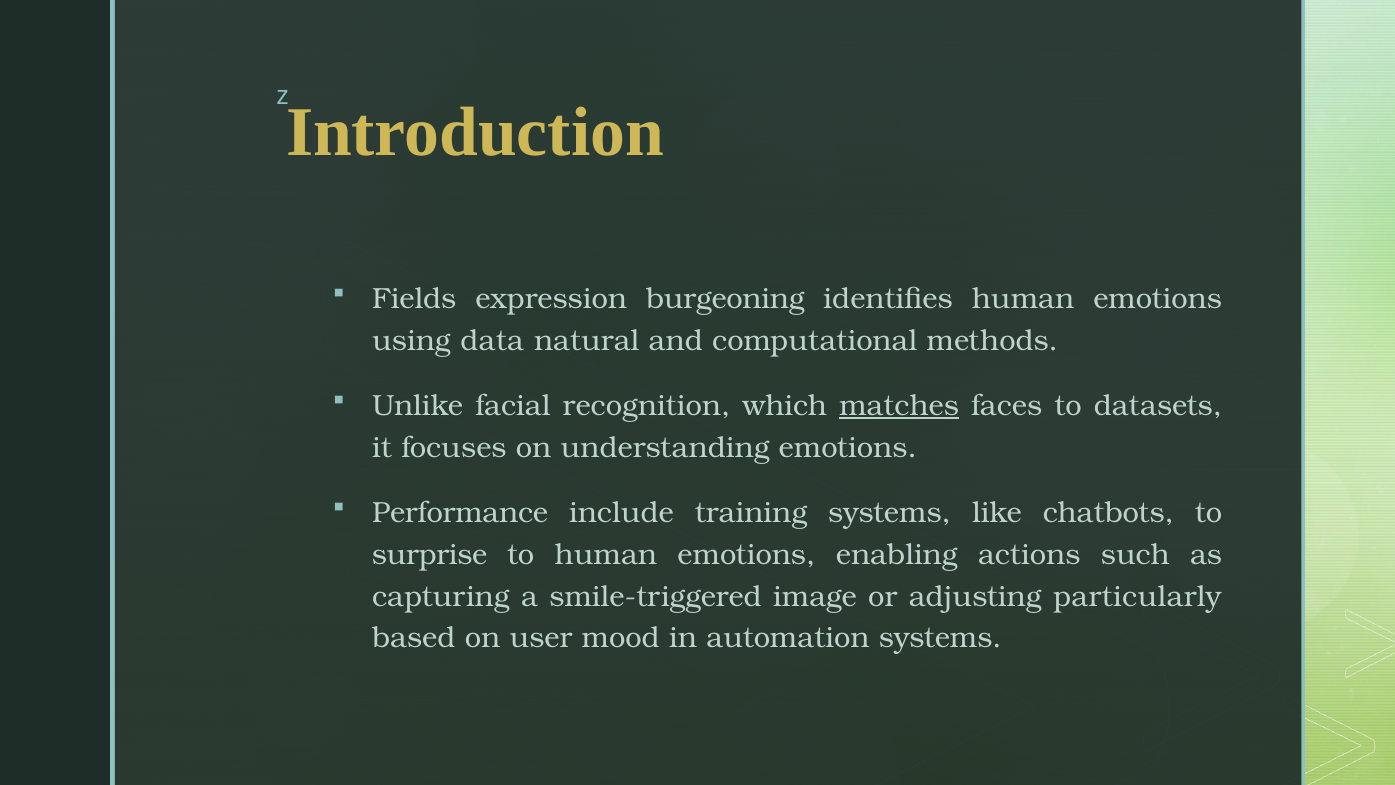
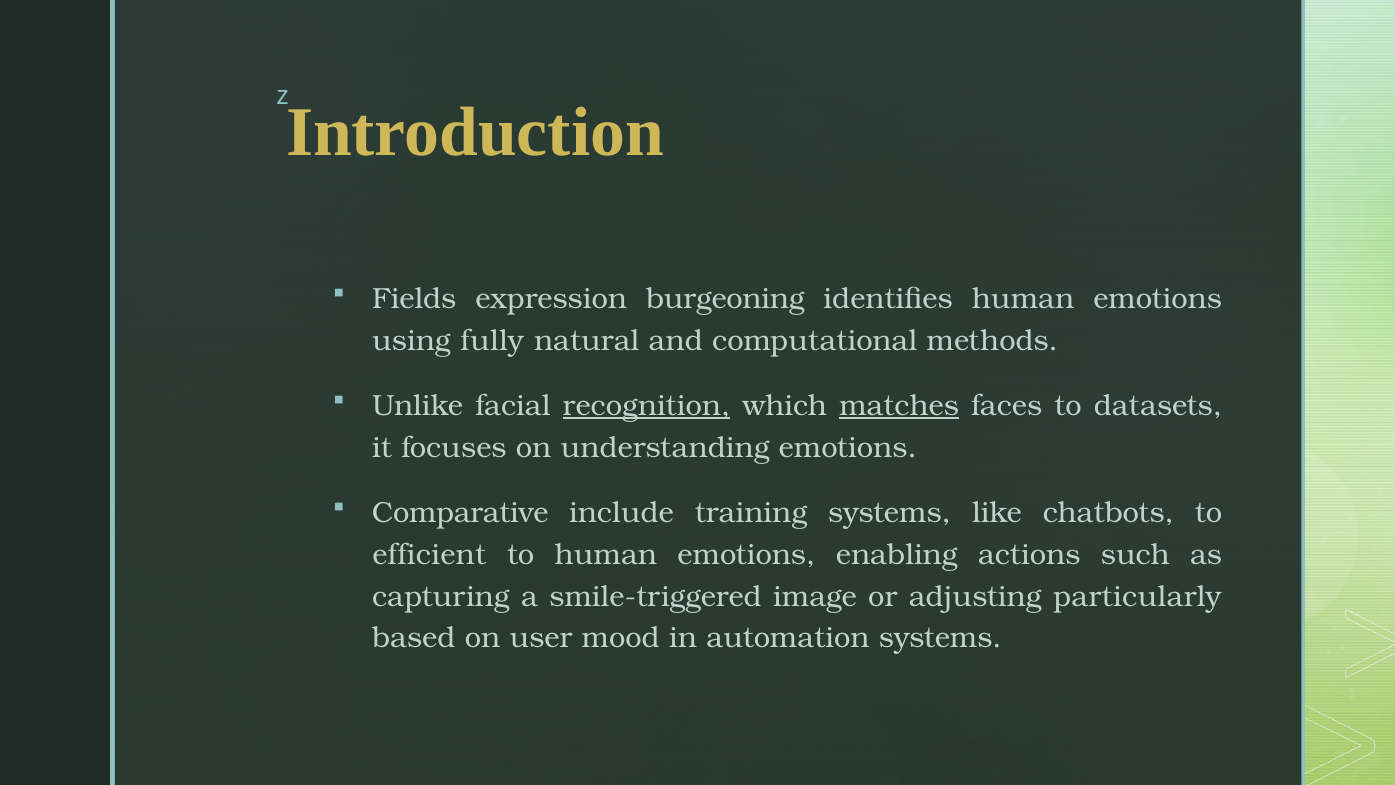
data: data -> fully
recognition underline: none -> present
Performance: Performance -> Comparative
surprise: surprise -> efficient
